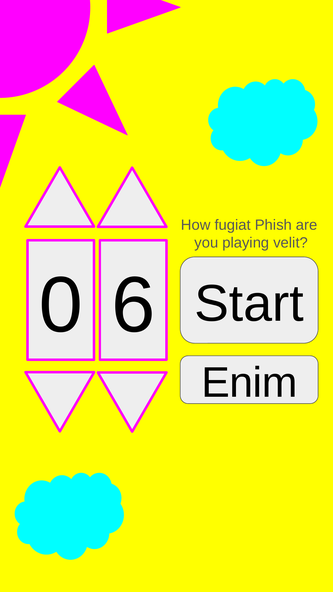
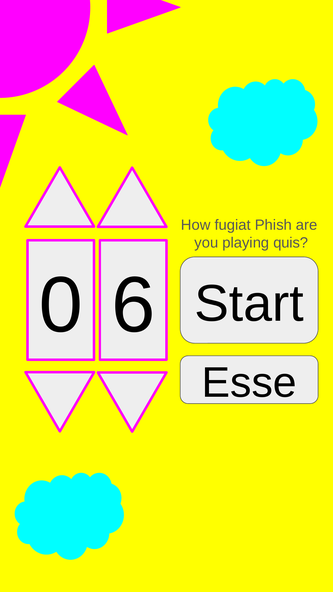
velit: velit -> quis
Enim: Enim -> Esse
